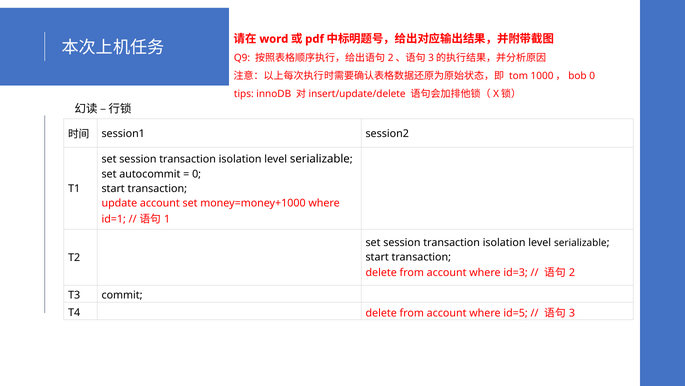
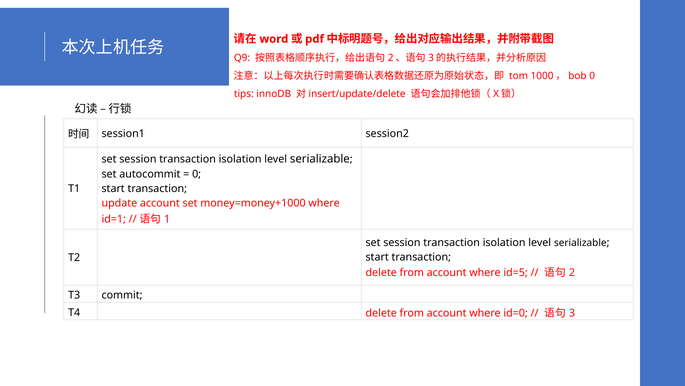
id=3: id=3 -> id=5
id=5: id=5 -> id=0
